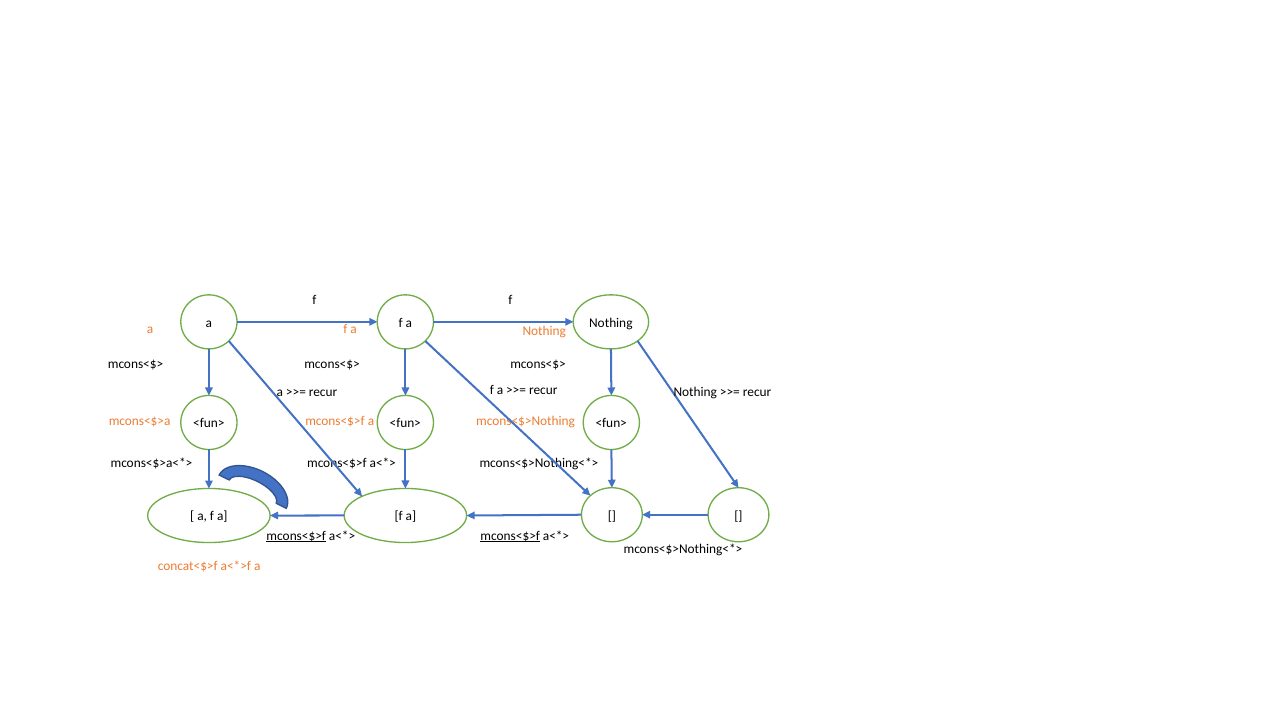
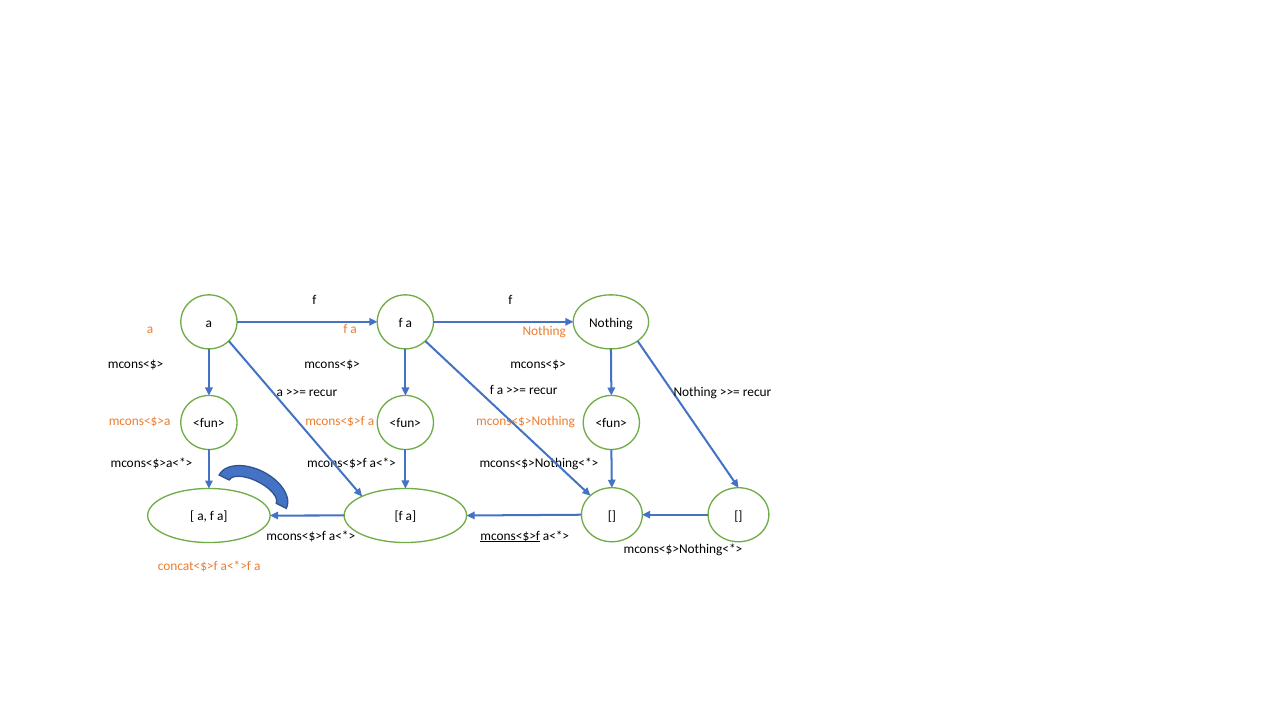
mcons<$>f at (296, 536) underline: present -> none
